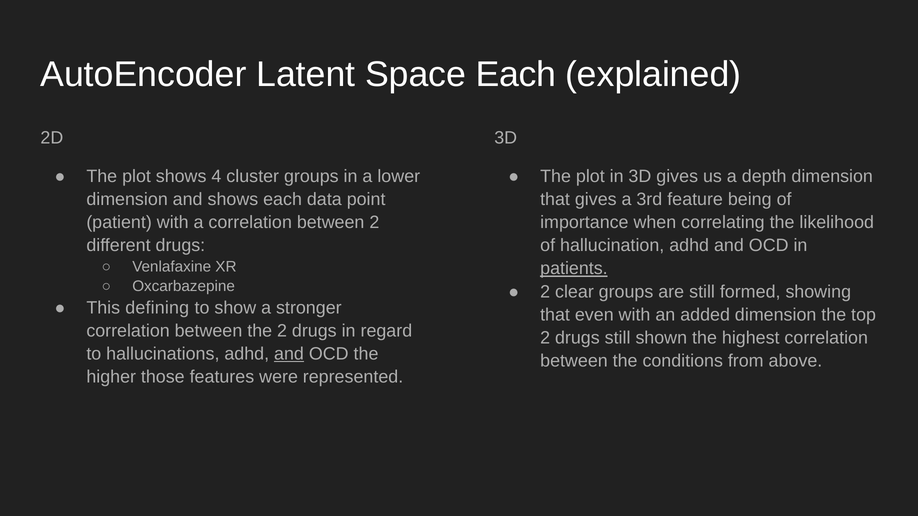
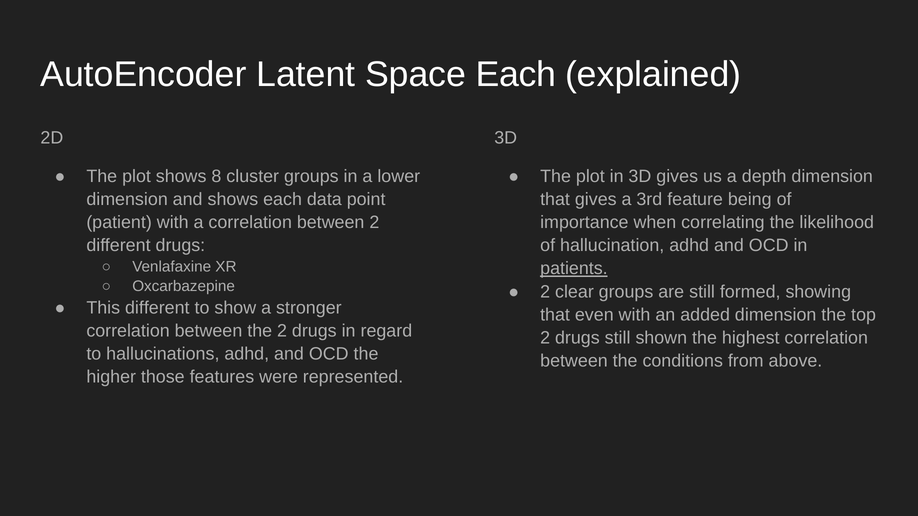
4: 4 -> 8
This defining: defining -> different
and at (289, 354) underline: present -> none
